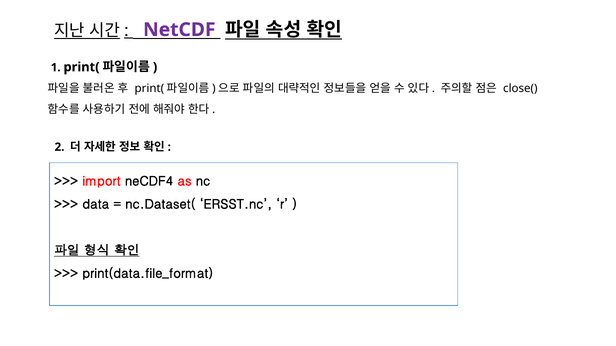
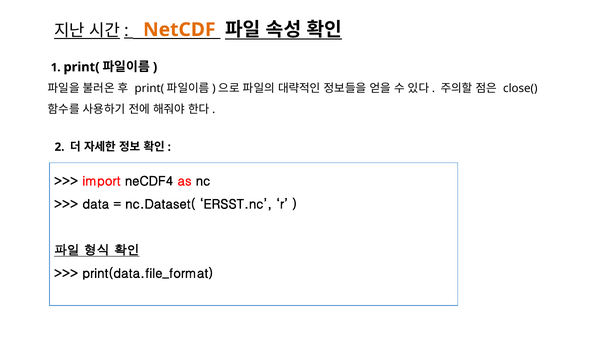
NetCDF colour: purple -> orange
